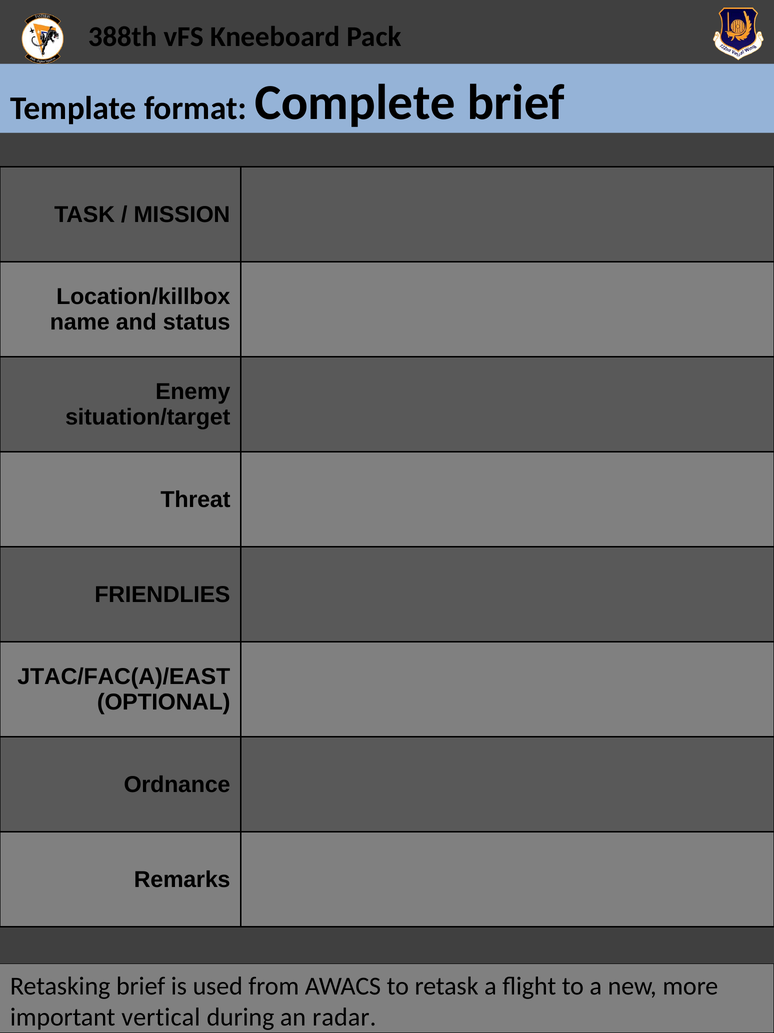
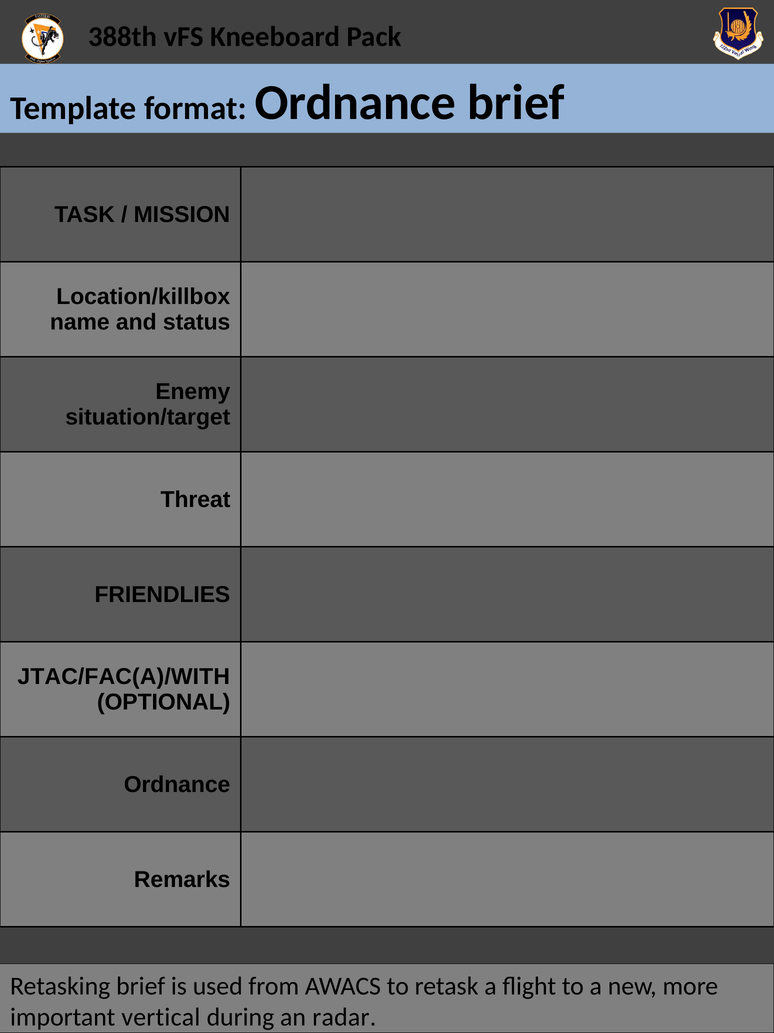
format Complete: Complete -> Ordnance
JTAC/FAC(A)/EAST: JTAC/FAC(A)/EAST -> JTAC/FAC(A)/WITH
